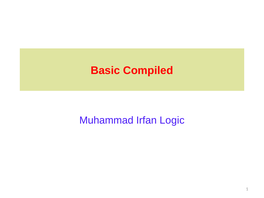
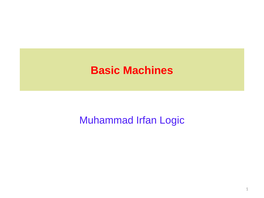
Compiled: Compiled -> Machines
